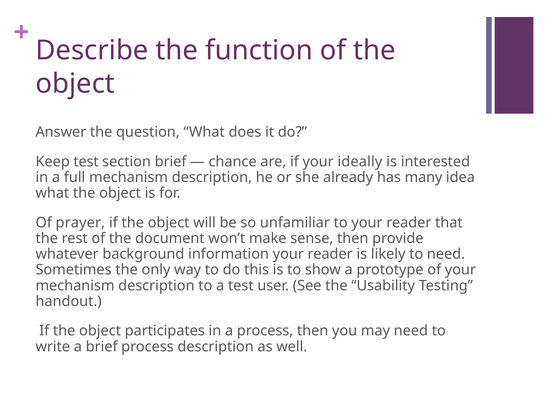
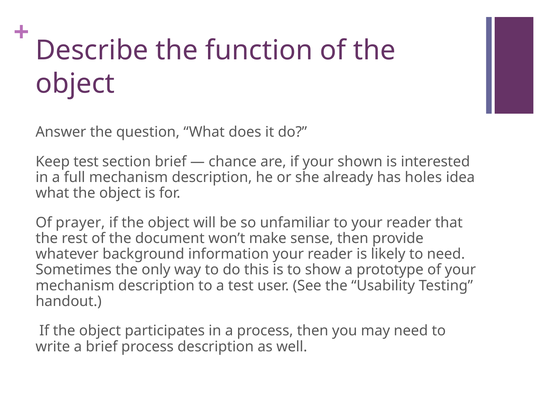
ideally: ideally -> shown
many: many -> holes
